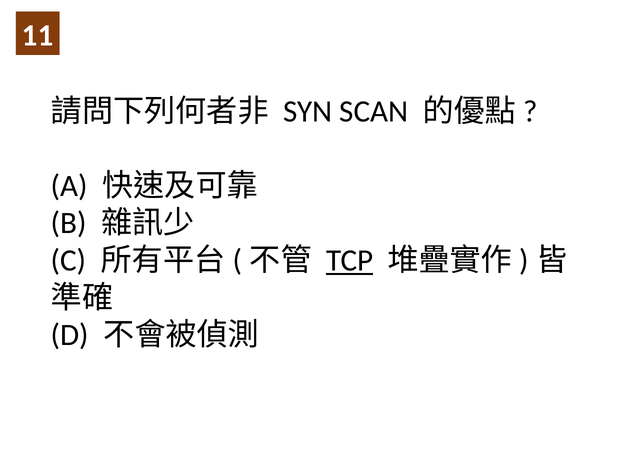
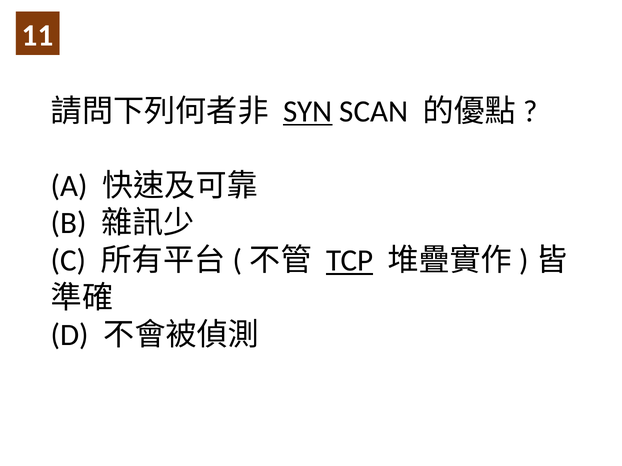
SYN underline: none -> present
